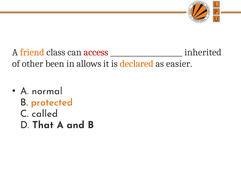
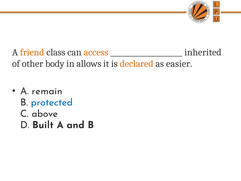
access colour: red -> orange
been: been -> body
normal: normal -> remain
protected colour: orange -> blue
called: called -> above
That: That -> Built
